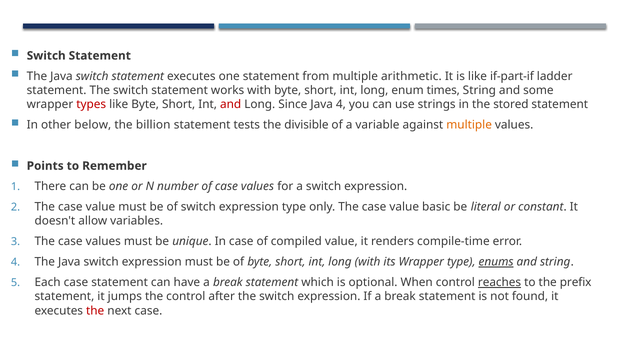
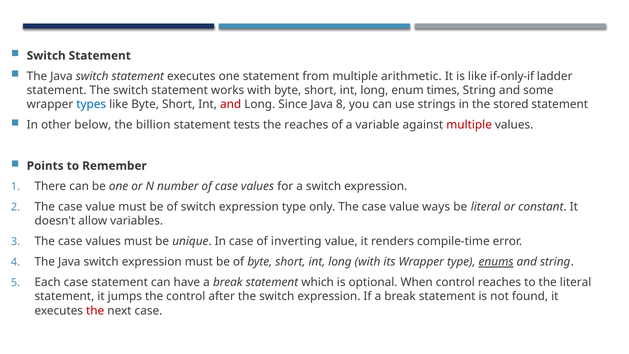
if-part-if: if-part-if -> if-only-if
types colour: red -> blue
Java 4: 4 -> 8
the divisible: divisible -> reaches
multiple at (469, 125) colour: orange -> red
basic: basic -> ways
compiled: compiled -> inverting
reaches at (500, 282) underline: present -> none
the prefix: prefix -> literal
